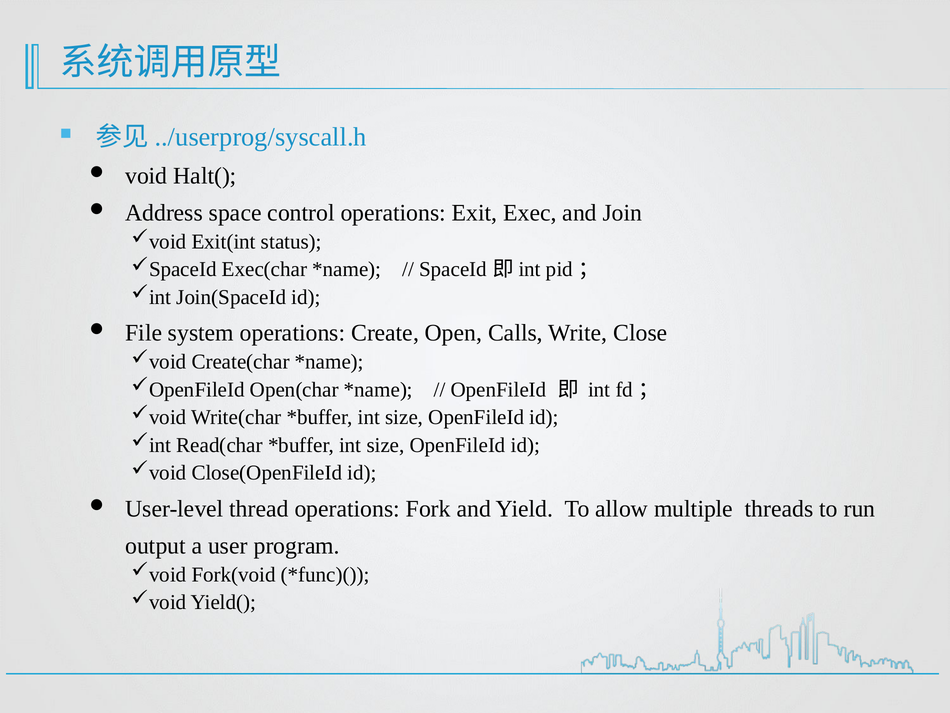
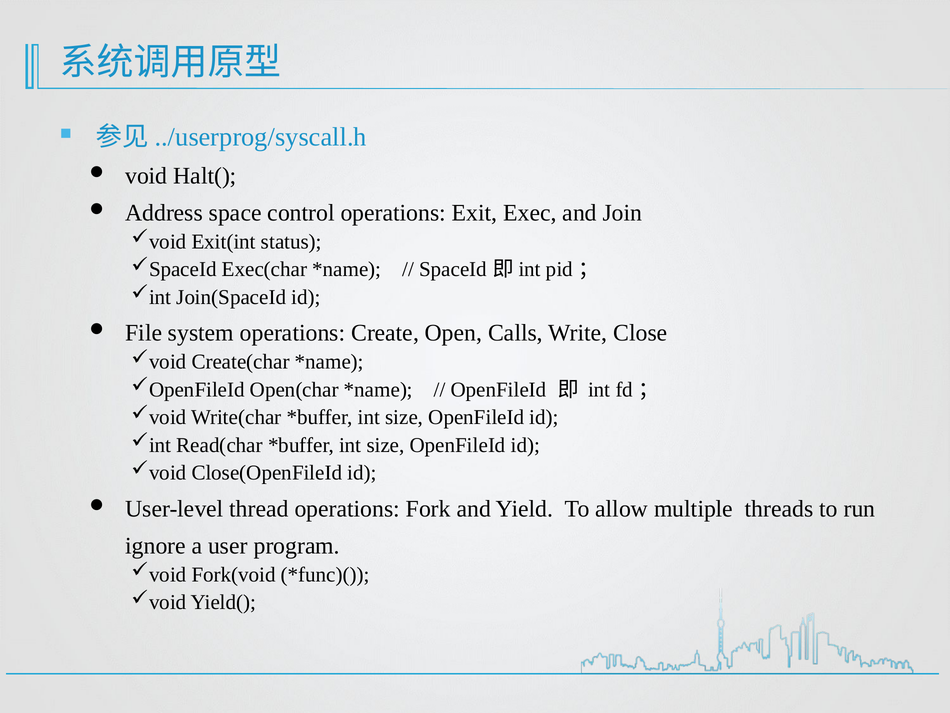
output: output -> ignore
